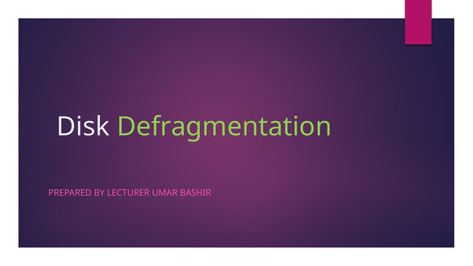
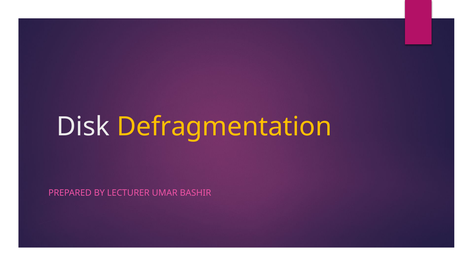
Defragmentation colour: light green -> yellow
